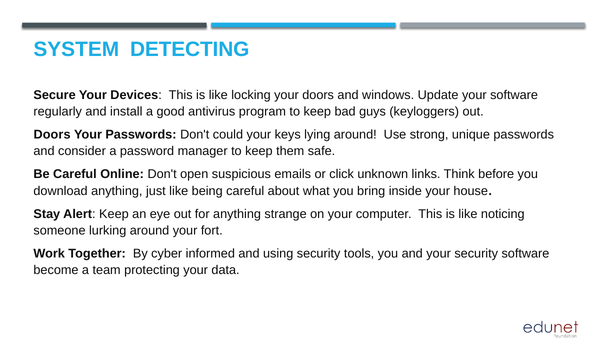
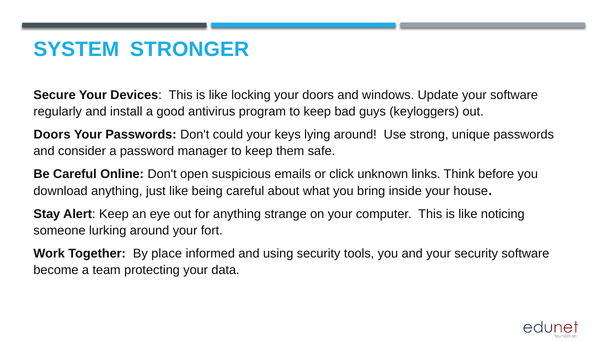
DETECTING: DETECTING -> STRONGER
cyber: cyber -> place
